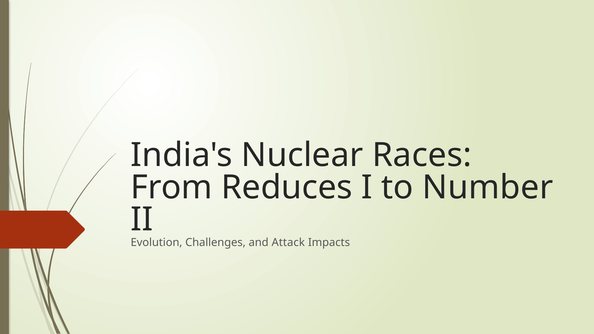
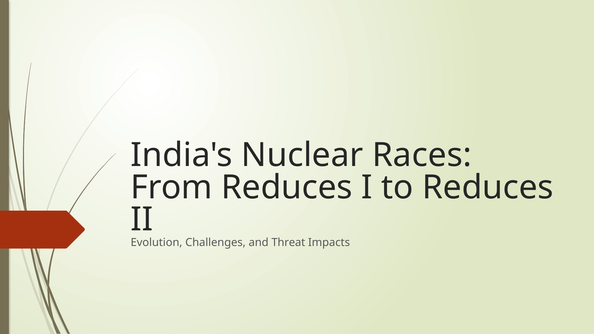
to Number: Number -> Reduces
Attack: Attack -> Threat
